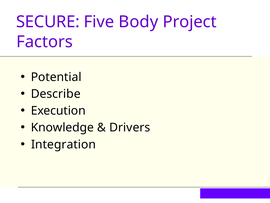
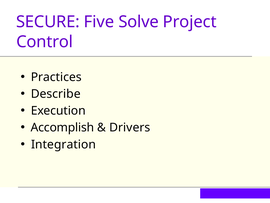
Body: Body -> Solve
Factors: Factors -> Control
Potential: Potential -> Practices
Knowledge: Knowledge -> Accomplish
